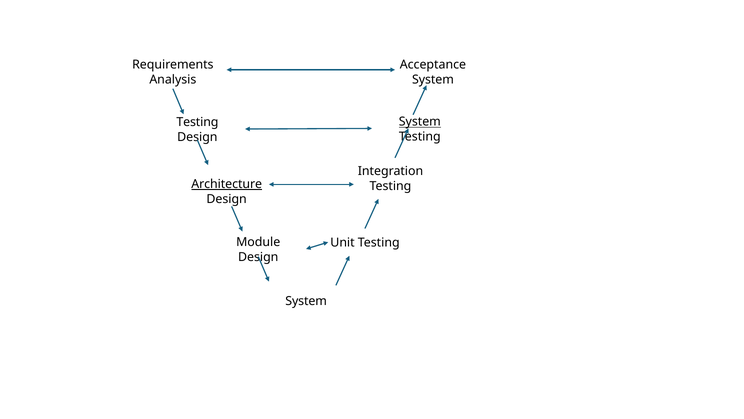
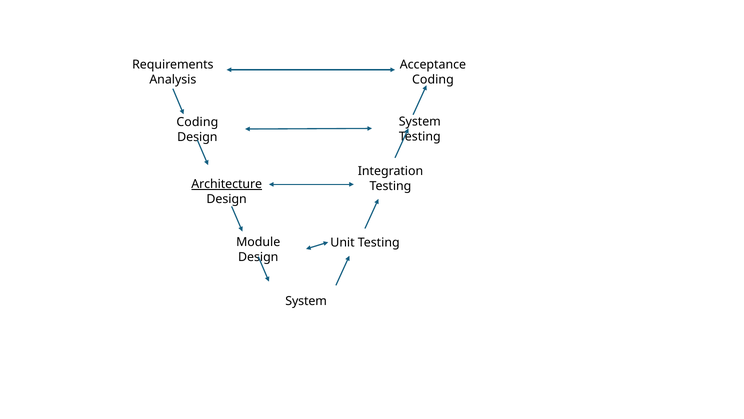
System at (433, 79): System -> Coding
System at (420, 122) underline: present -> none
Testing at (197, 122): Testing -> Coding
